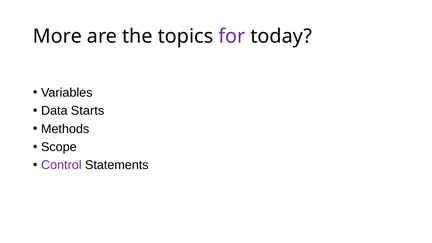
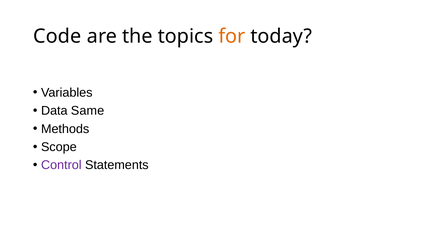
More: More -> Code
for colour: purple -> orange
Starts: Starts -> Same
